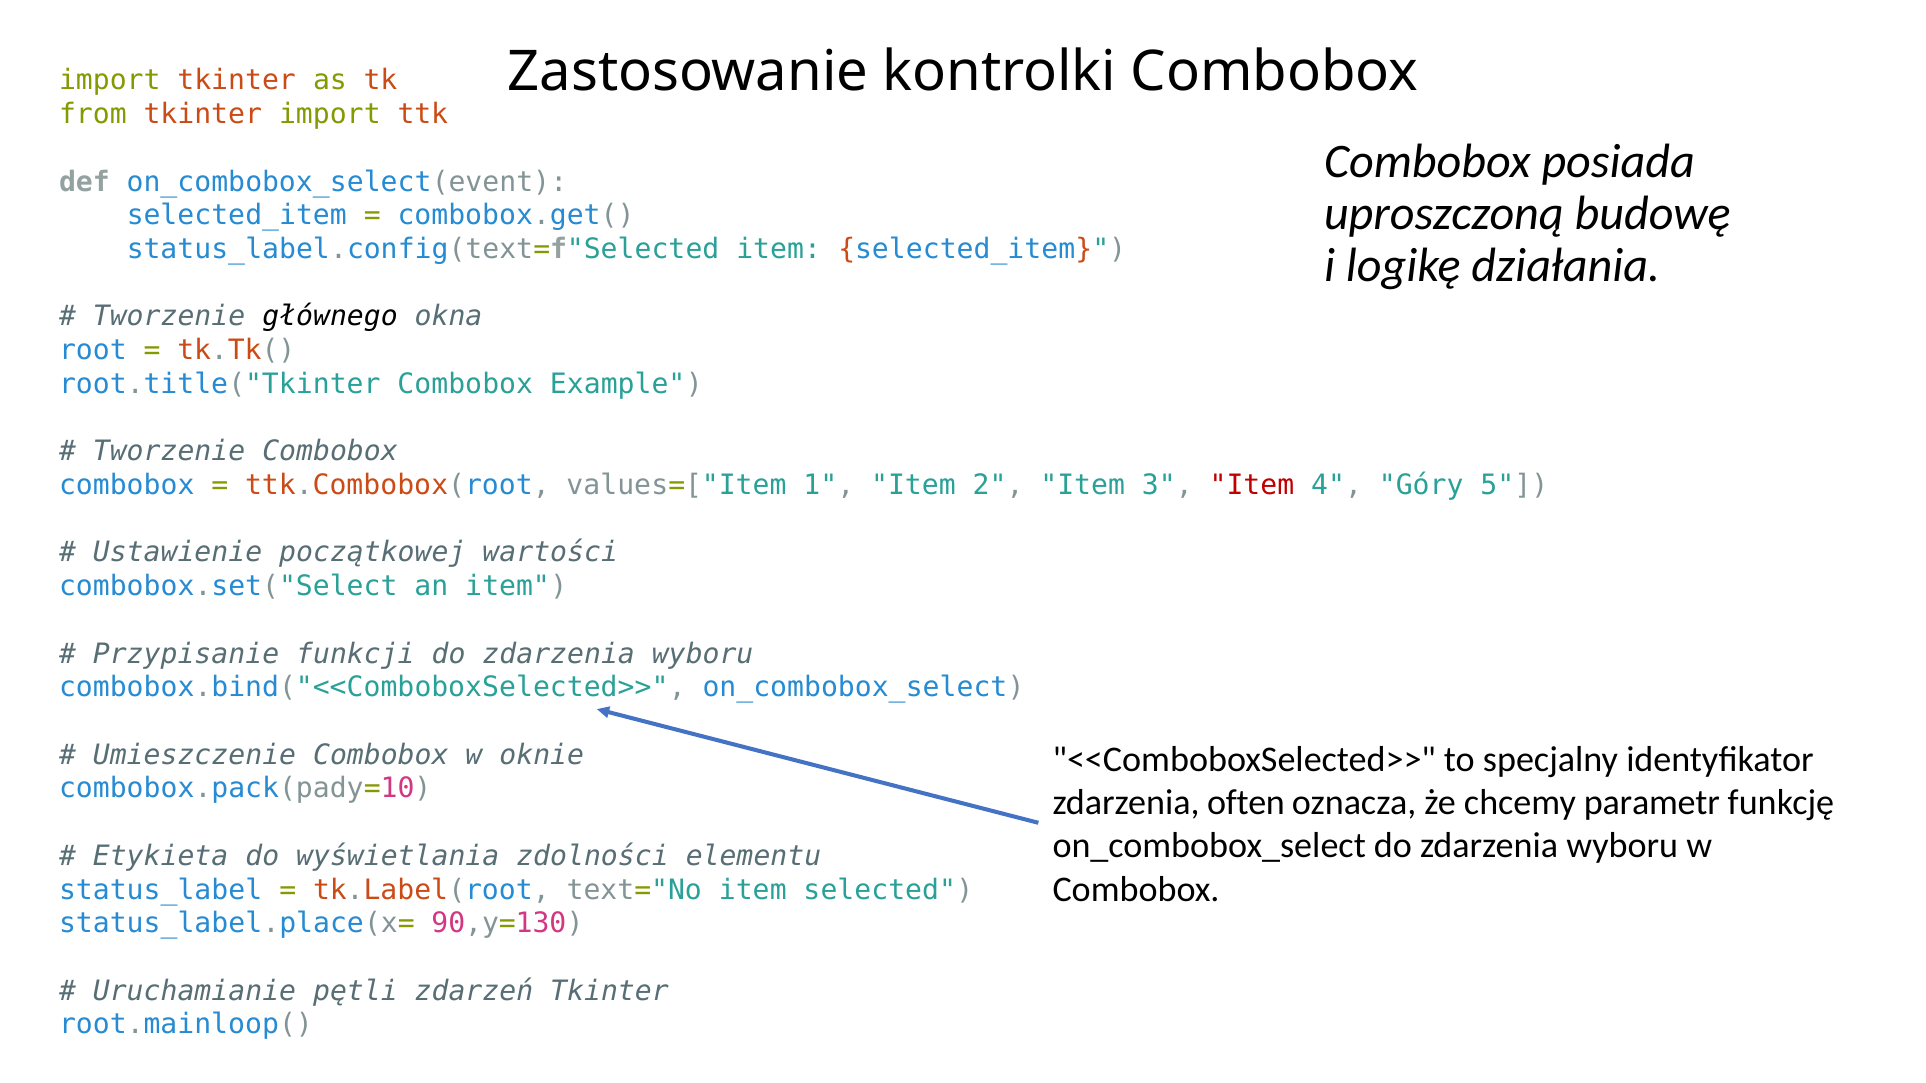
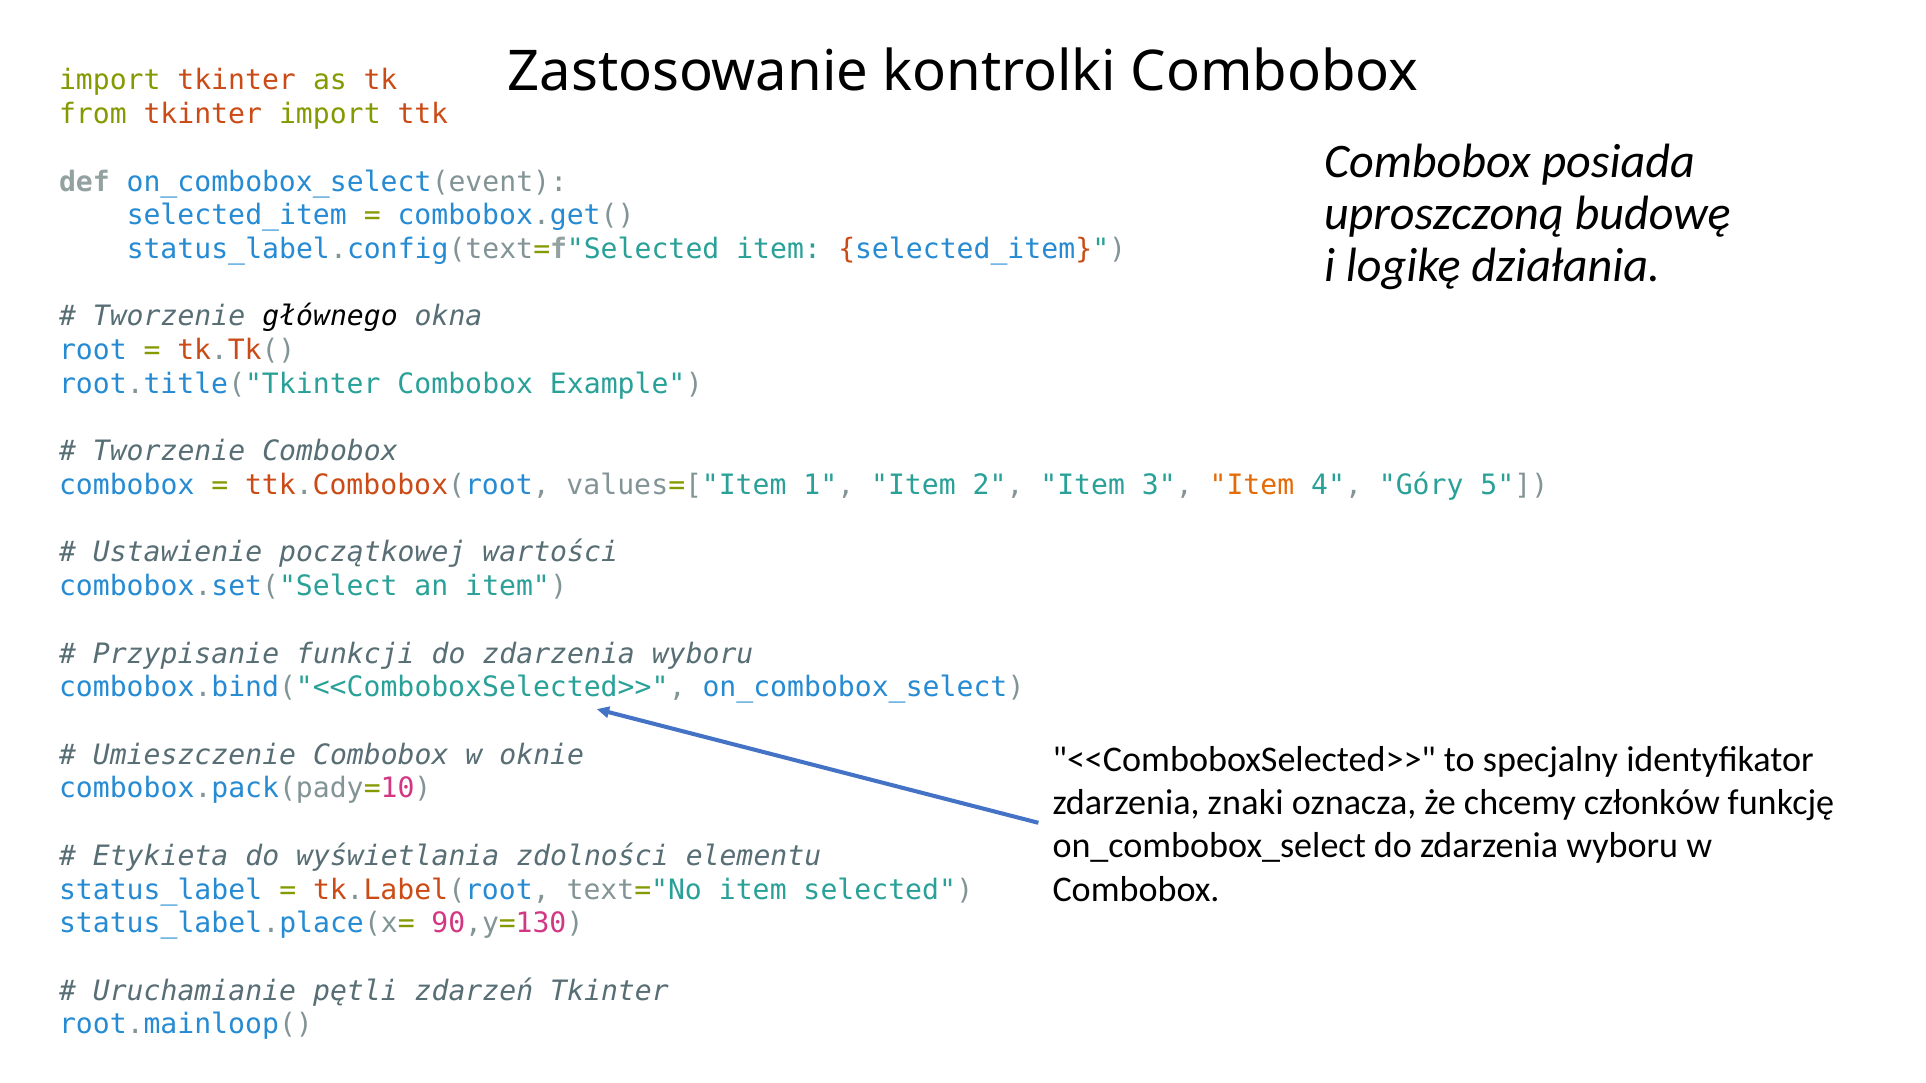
Item at (1252, 485) colour: red -> orange
often: often -> znaki
parametr: parametr -> członków
